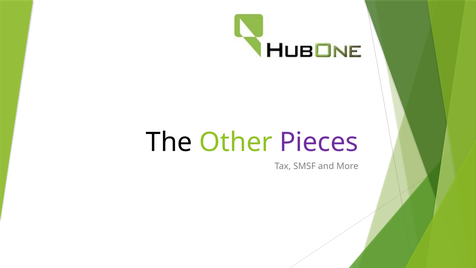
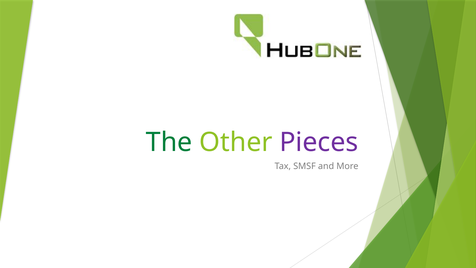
The colour: black -> green
